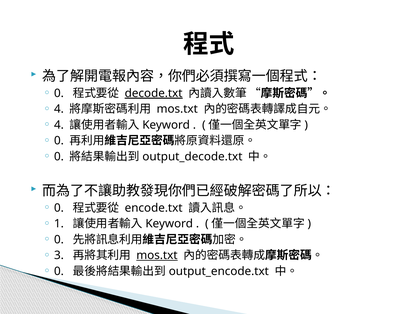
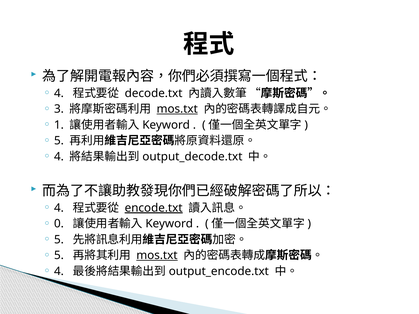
0 at (59, 93): 0 -> 4
decode.txt underline: present -> none
4 at (59, 109): 4 -> 3
mos.txt at (177, 109) underline: none -> present
4 at (59, 125): 4 -> 1
0 at (59, 141): 0 -> 5
0 at (59, 157): 0 -> 4
0 at (59, 208): 0 -> 4
encode.txt underline: none -> present
1: 1 -> 0
0 at (59, 240): 0 -> 5
3 at (59, 256): 3 -> 5
0 at (59, 271): 0 -> 4
